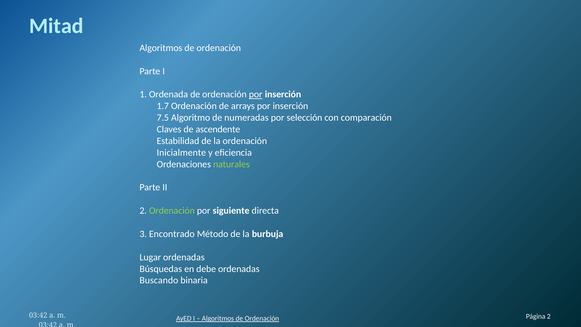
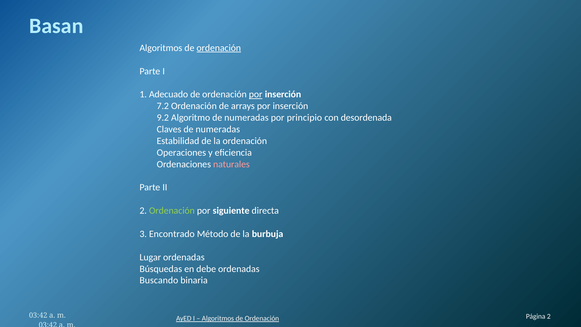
Mitad: Mitad -> Basan
ordenación at (219, 48) underline: none -> present
Ordenada: Ordenada -> Adecuado
1.7: 1.7 -> 7.2
7.5: 7.5 -> 9.2
selección: selección -> principio
comparación: comparación -> desordenada
Claves de ascendente: ascendente -> numeradas
Inicialmente: Inicialmente -> Operaciones
naturales colour: light green -> pink
